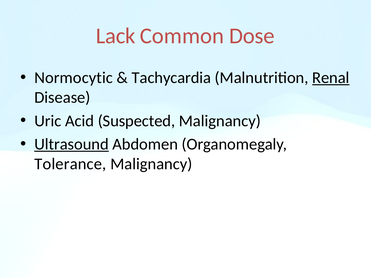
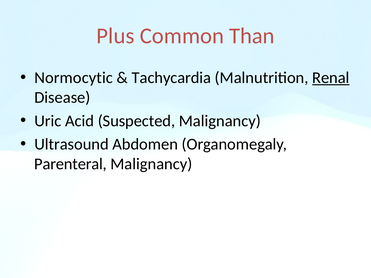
Lack: Lack -> Plus
Dose: Dose -> Than
Ultrasound underline: present -> none
Tolerance: Tolerance -> Parenteral
